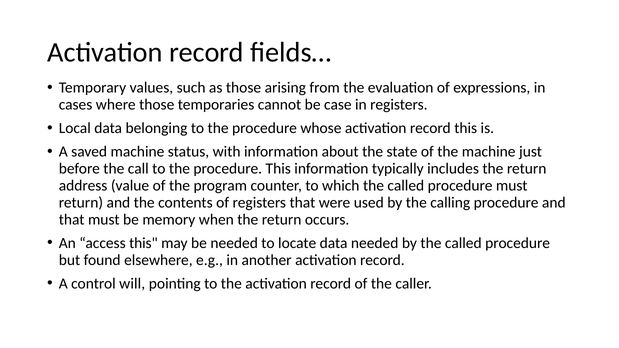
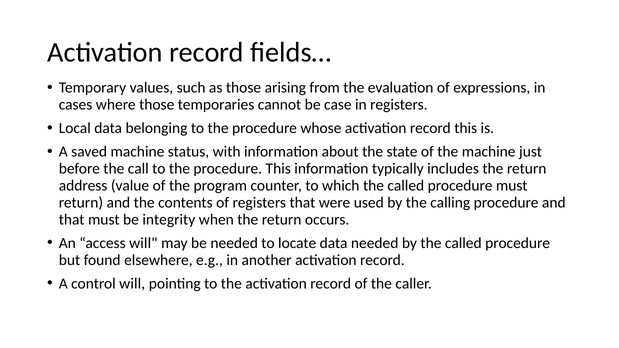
memory: memory -> integrity
access this: this -> will
